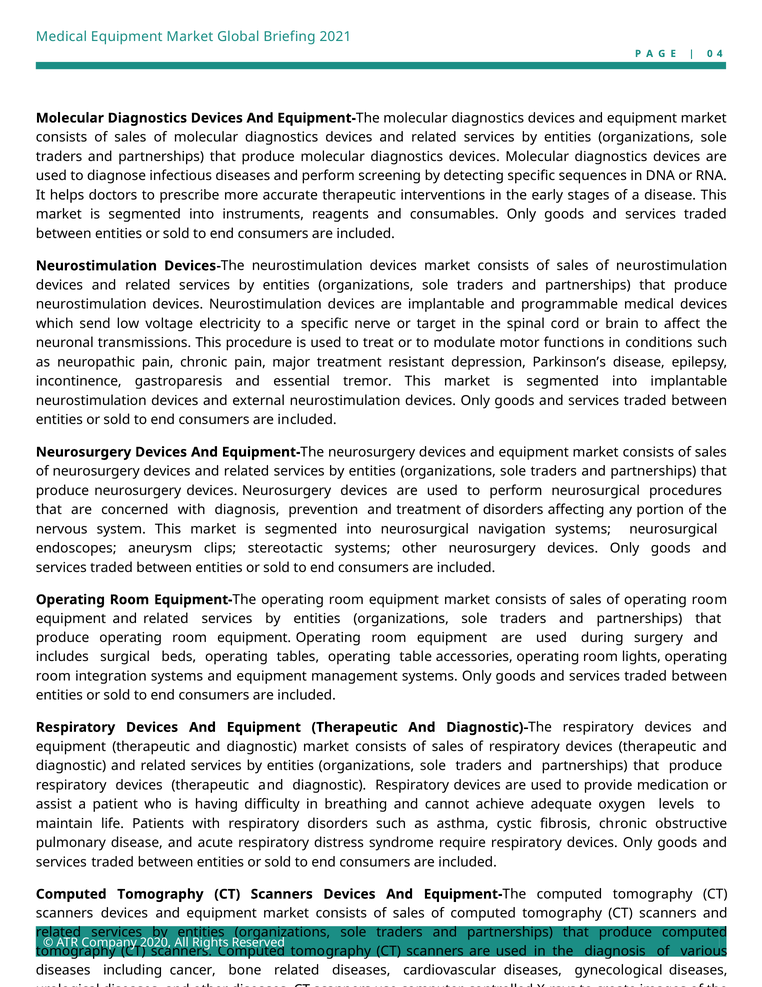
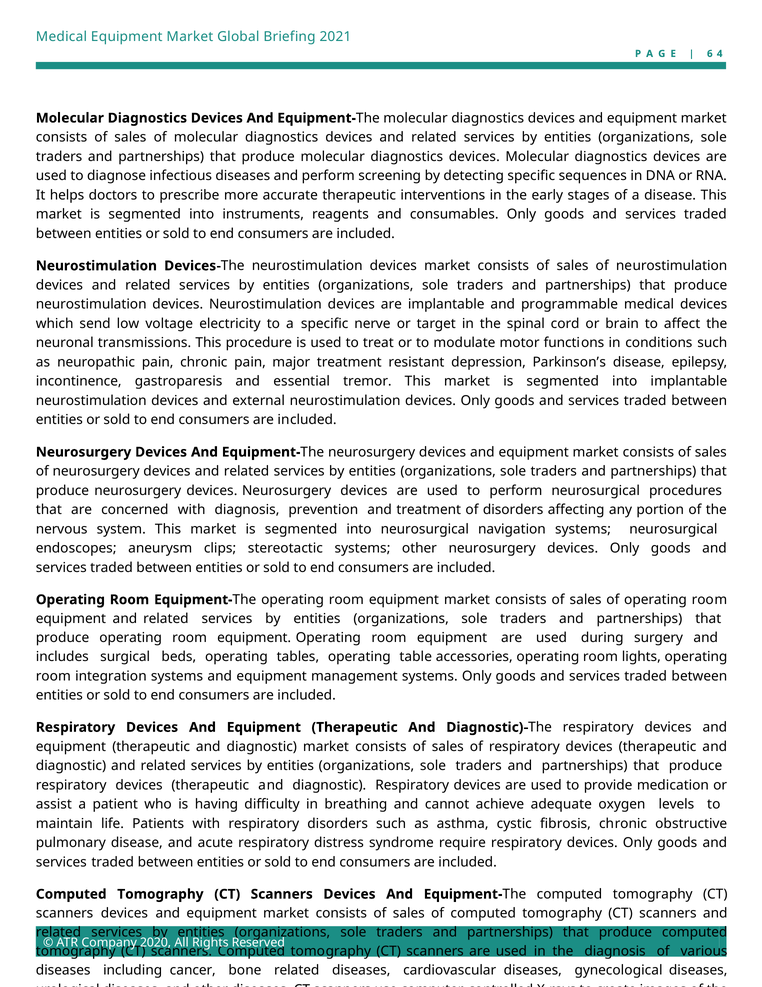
0: 0 -> 6
